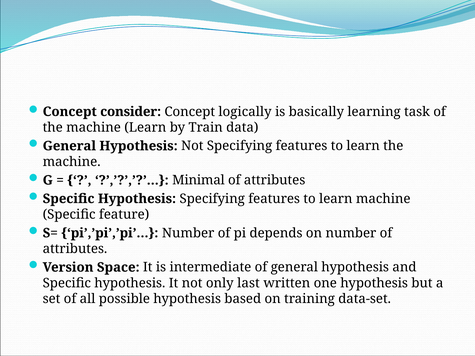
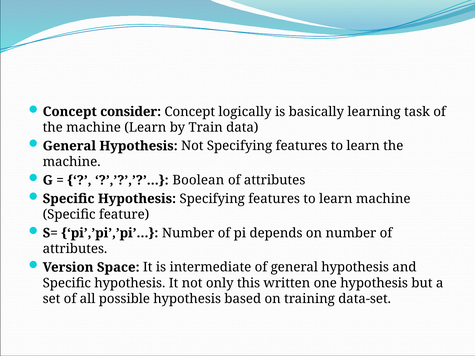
Minimal: Minimal -> Boolean
last: last -> this
